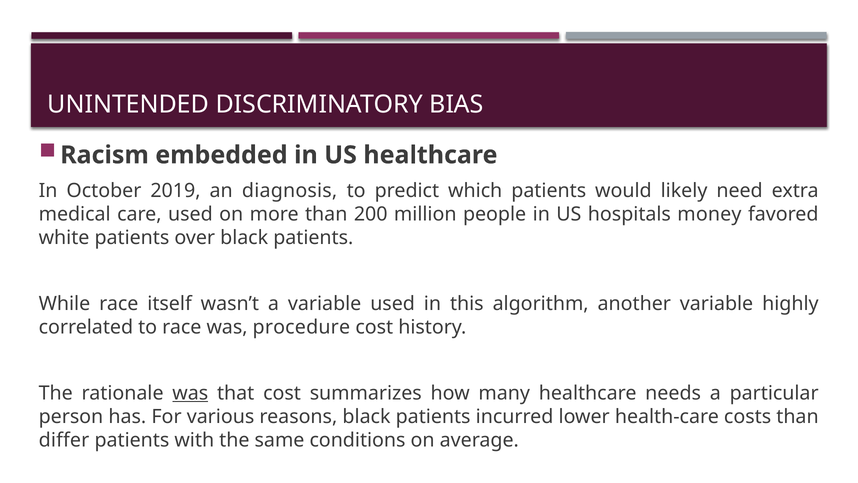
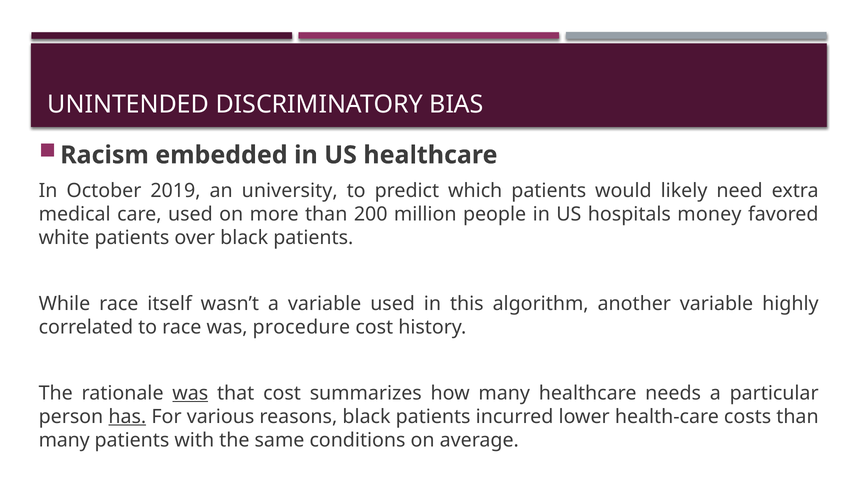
diagnosis: diagnosis -> university
has underline: none -> present
differ at (64, 440): differ -> many
